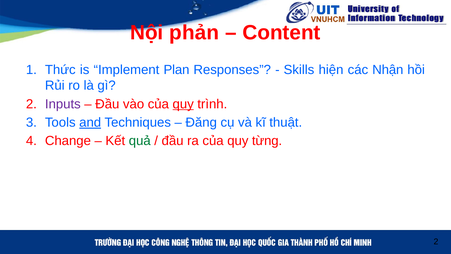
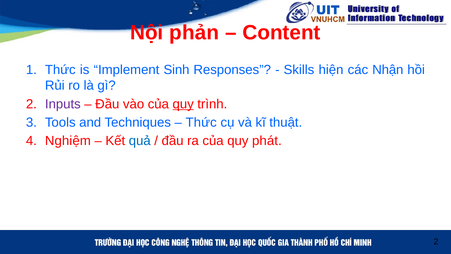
Plan: Plan -> Sinh
and underline: present -> none
Đăng at (201, 122): Đăng -> Thức
Change: Change -> Nghiệm
quả colour: green -> blue
từng: từng -> phát
